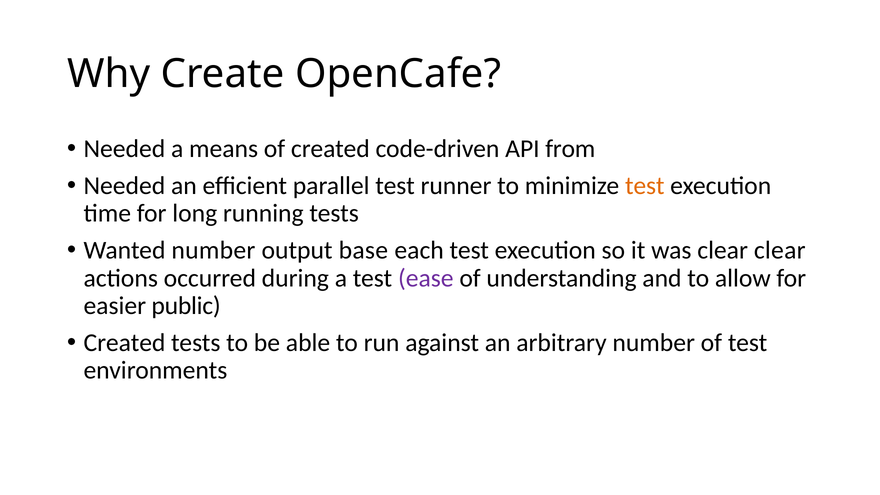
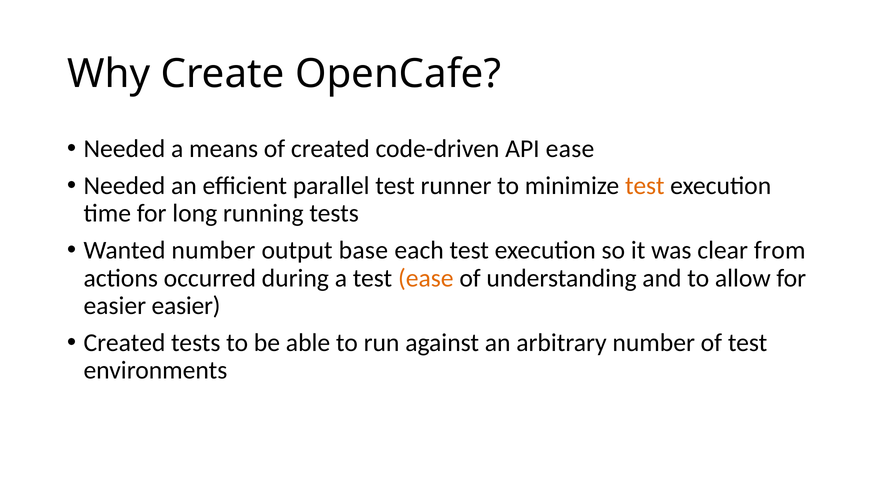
API from: from -> ease
clear clear: clear -> from
ease at (426, 278) colour: purple -> orange
easier public: public -> easier
